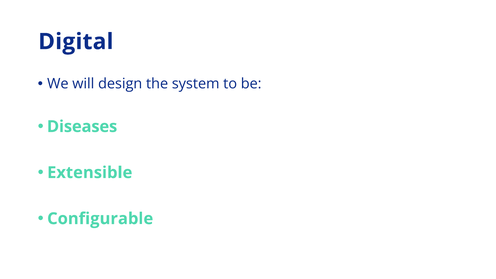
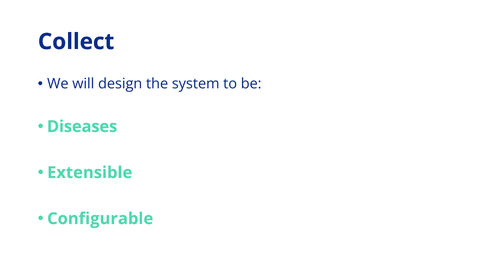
Digital: Digital -> Collect
